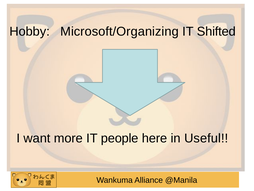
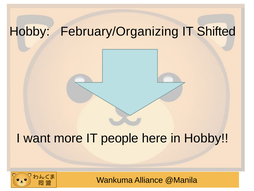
Microsoft/Organizing: Microsoft/Organizing -> February/Organizing
in Useful: Useful -> Hobby
